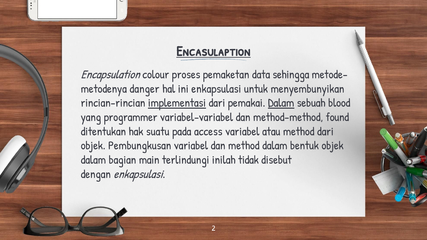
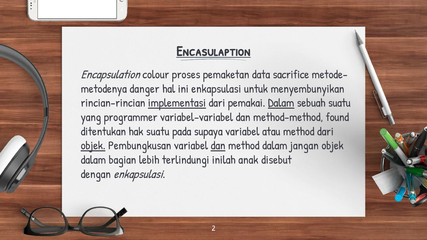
sehingga: sehingga -> sacrifice
sebuah blood: blood -> suatu
access: access -> supaya
objek at (93, 146) underline: none -> present
dan at (218, 146) underline: none -> present
bentuk: bentuk -> jangan
main: main -> lebih
tidak: tidak -> anak
